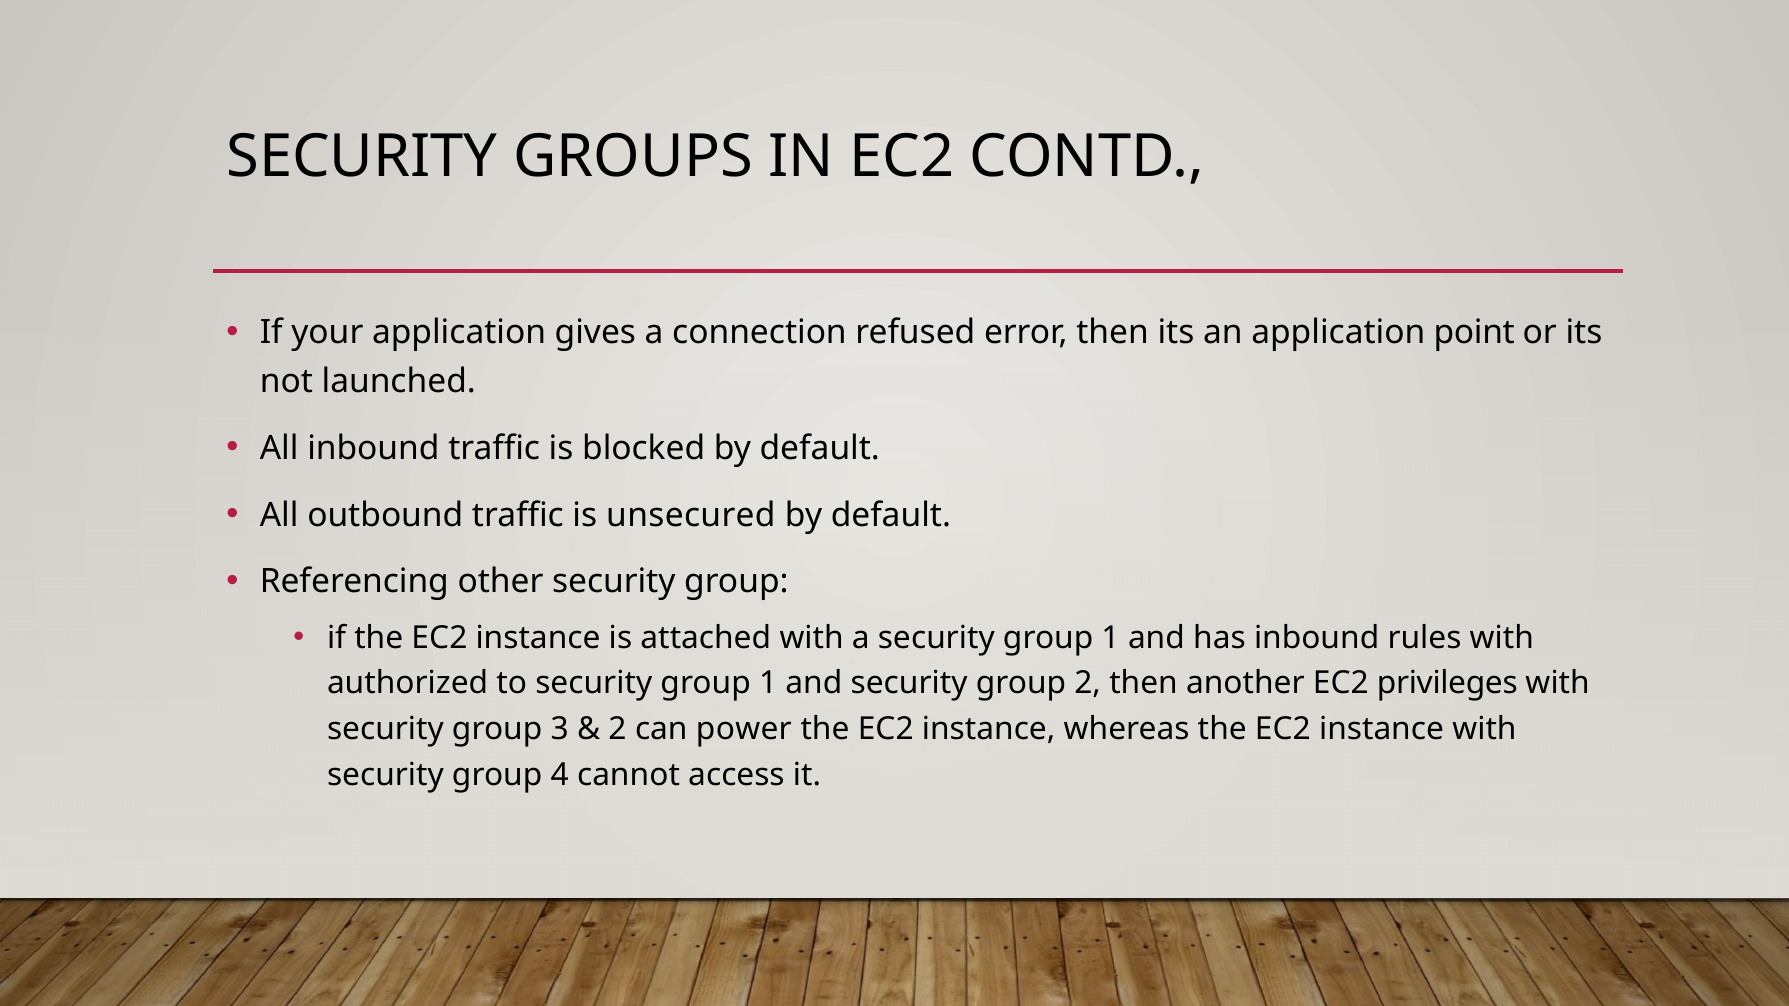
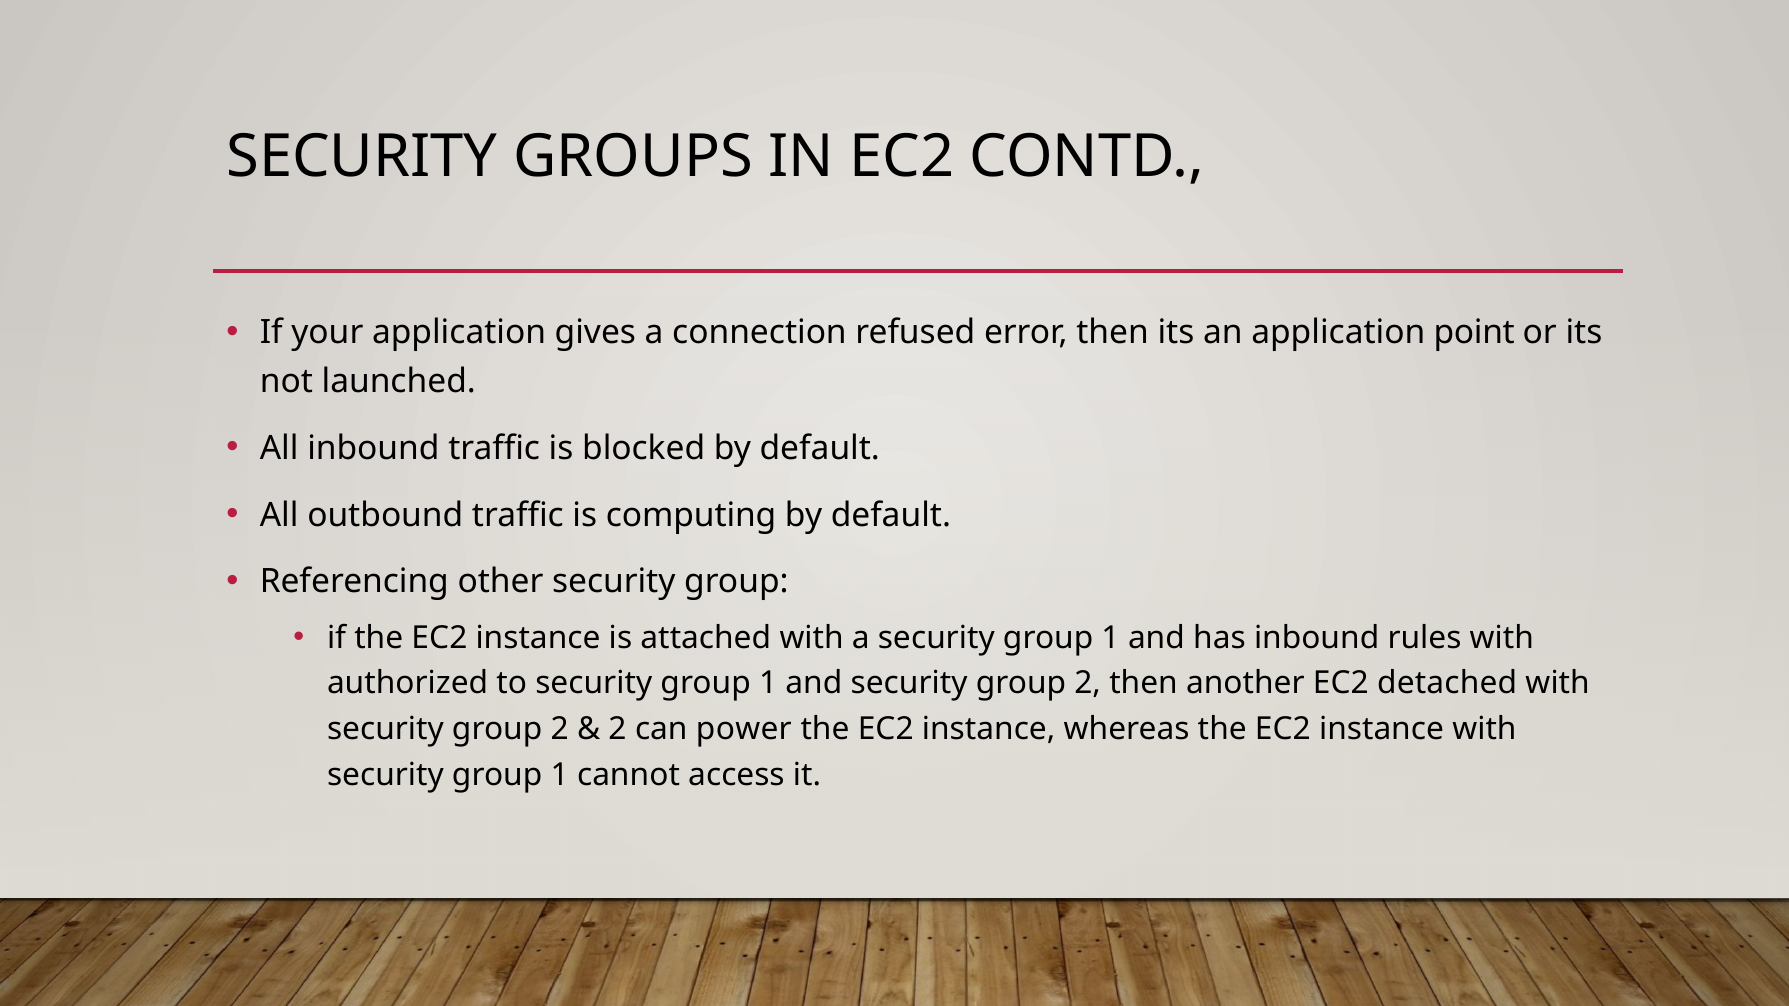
unsecured: unsecured -> computing
privileges: privileges -> detached
3 at (560, 729): 3 -> 2
4 at (560, 775): 4 -> 1
